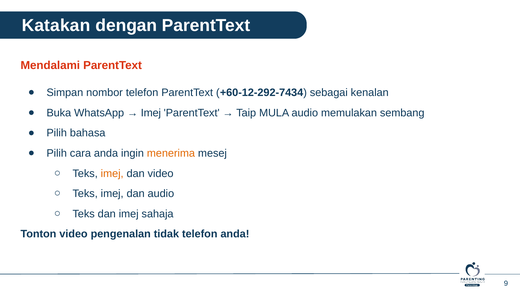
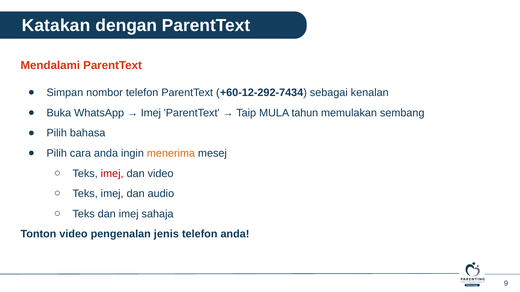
MULA audio: audio -> tahun
imej at (112, 174) colour: orange -> red
tidak: tidak -> jenis
